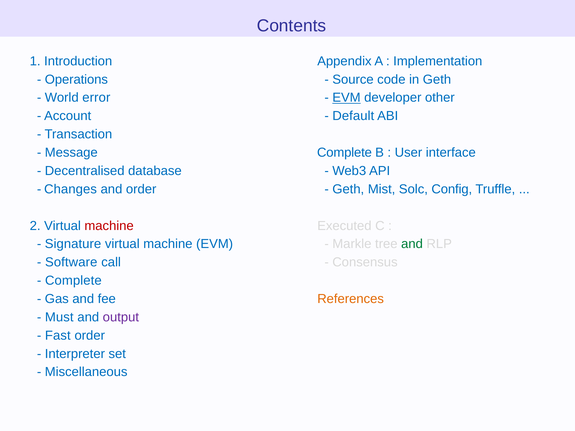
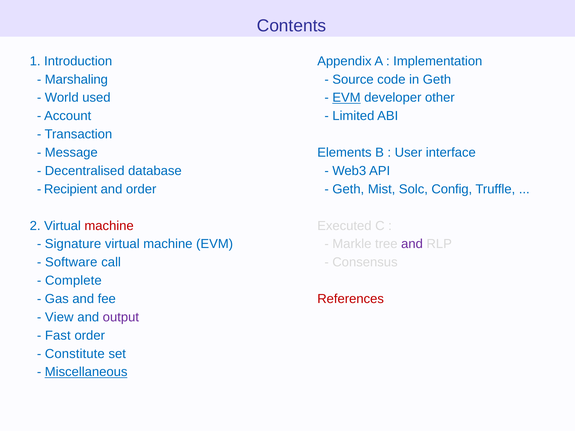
Operations: Operations -> Marshaling
error: error -> used
Default: Default -> Limited
Complete at (344, 153): Complete -> Elements
Changes: Changes -> Recipient
and at (412, 244) colour: green -> purple
References colour: orange -> red
Must: Must -> View
Interpreter: Interpreter -> Constitute
Miscellaneous underline: none -> present
